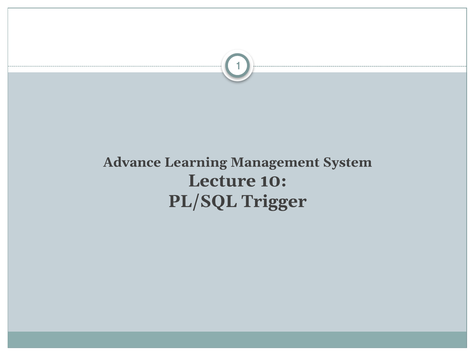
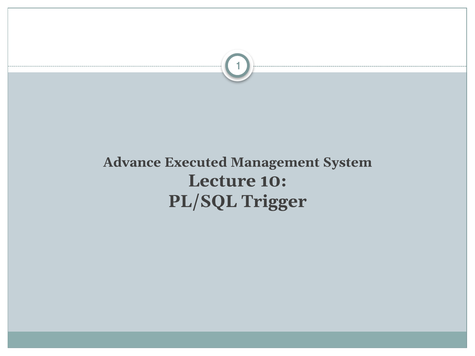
Learning: Learning -> Executed
